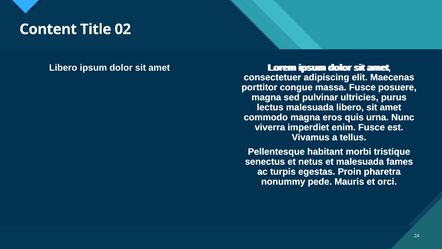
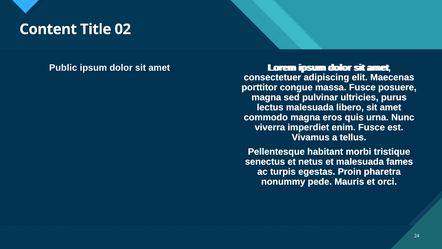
Libero at (63, 68): Libero -> Public
